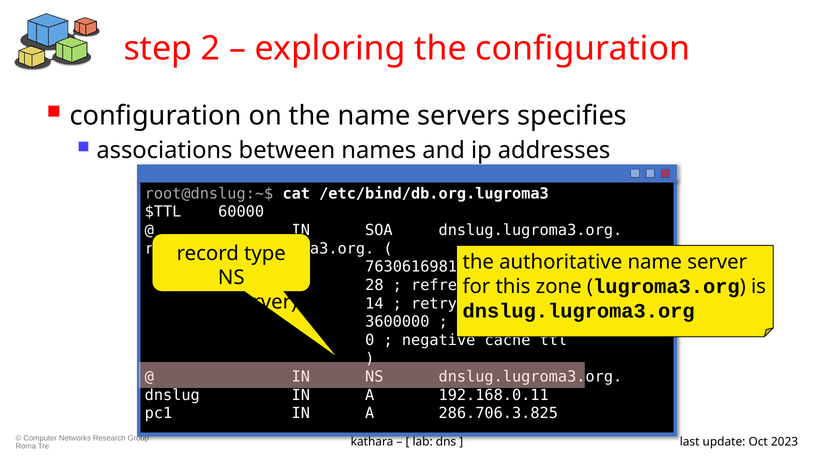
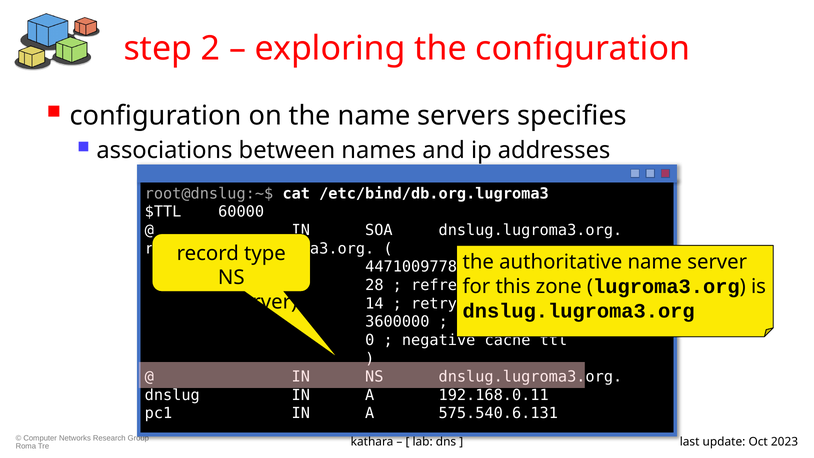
7630616981: 7630616981 -> 4471009778
286.706.3.825: 286.706.3.825 -> 575.540.6.131
